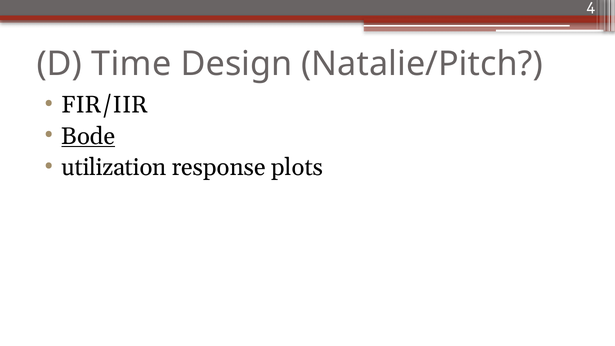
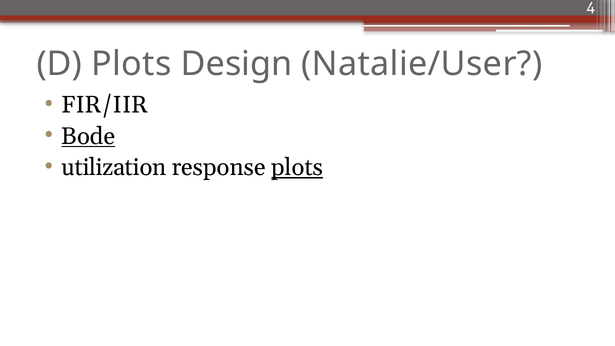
D Time: Time -> Plots
Natalie/Pitch: Natalie/Pitch -> Natalie/User
plots at (297, 167) underline: none -> present
